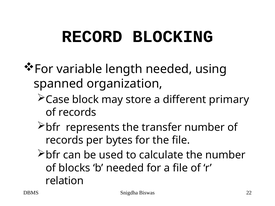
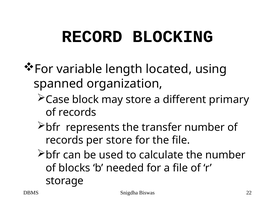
length needed: needed -> located
per bytes: bytes -> store
relation: relation -> storage
